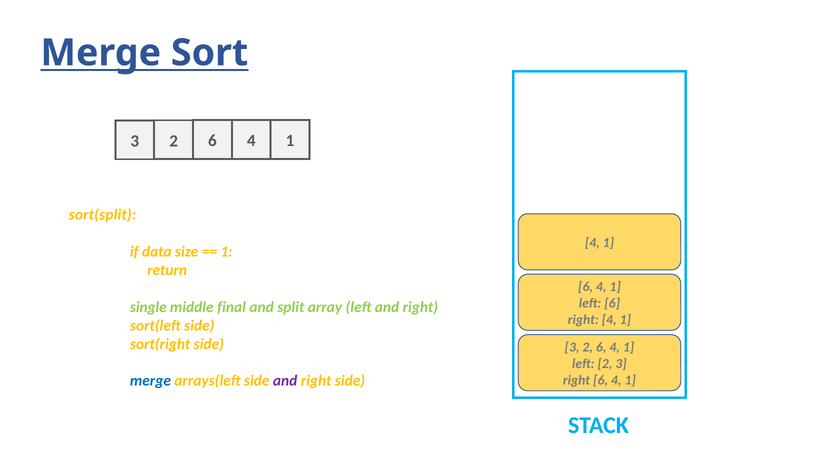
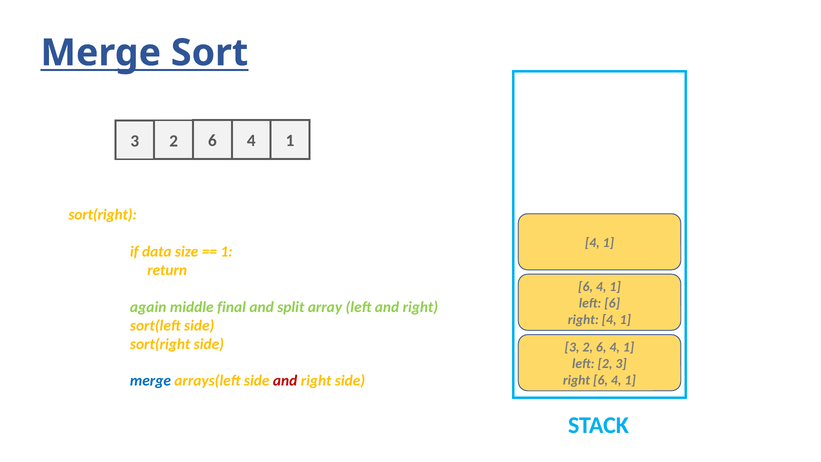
sort(split at (102, 215): sort(split -> sort(right
single: single -> again
and at (285, 381) colour: purple -> red
